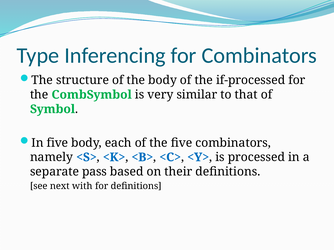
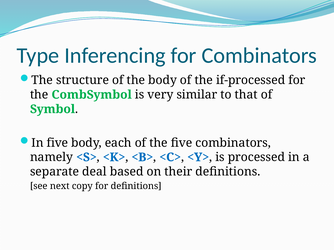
pass: pass -> deal
with: with -> copy
